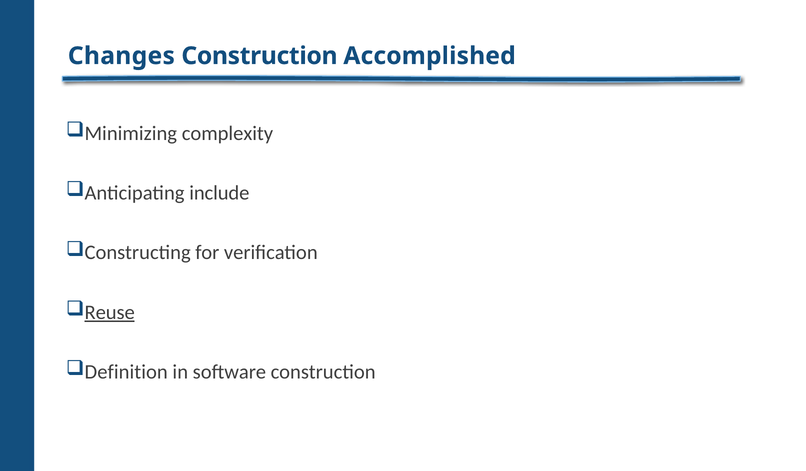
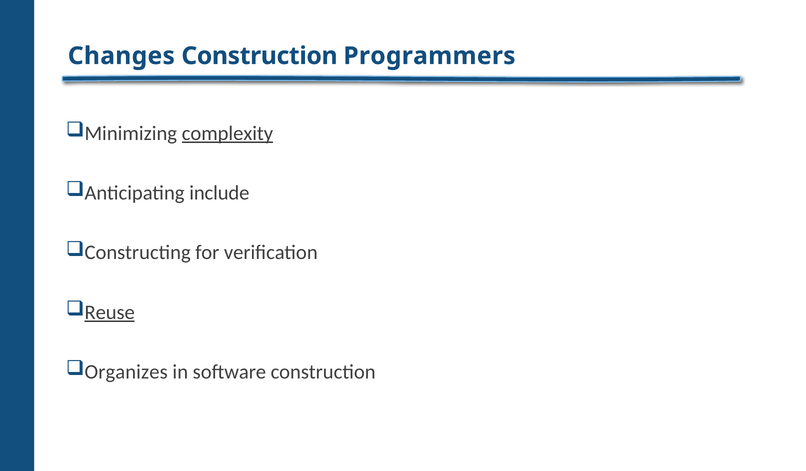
Accomplished: Accomplished -> Programmers
complexity underline: none -> present
Definition: Definition -> Organizes
